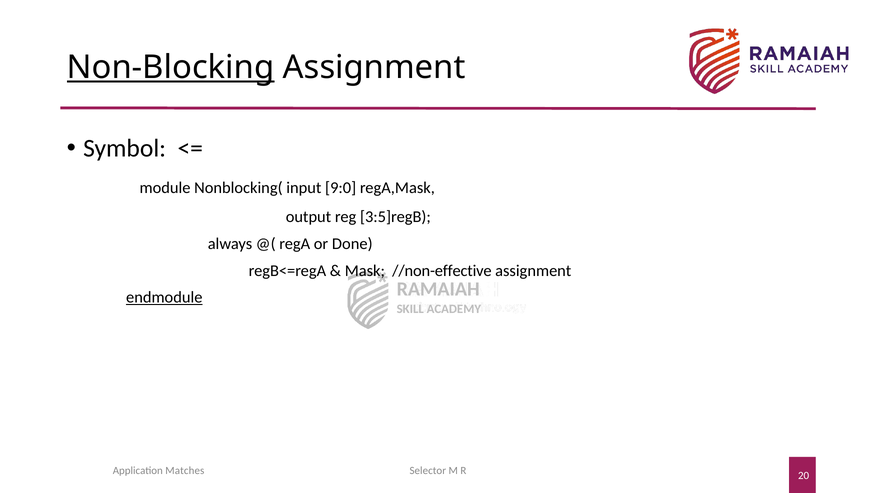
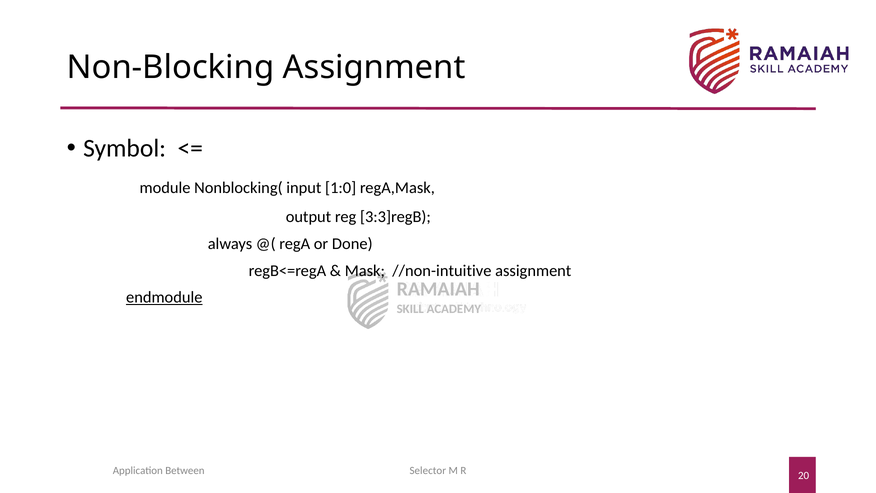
Non-Blocking underline: present -> none
9:0: 9:0 -> 1:0
3:5]regB: 3:5]regB -> 3:3]regB
//non-effective: //non-effective -> //non-intuitive
Matches: Matches -> Between
